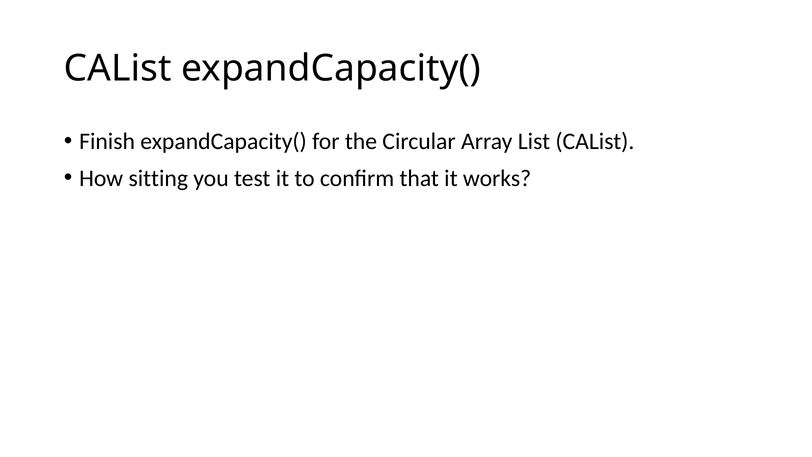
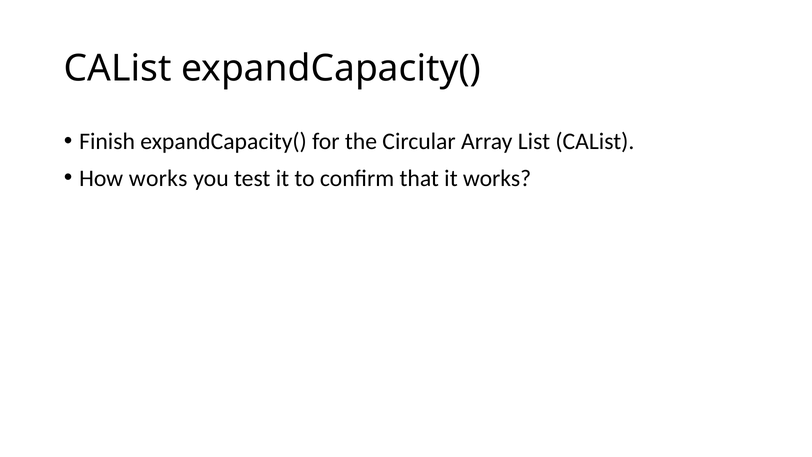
How sitting: sitting -> works
